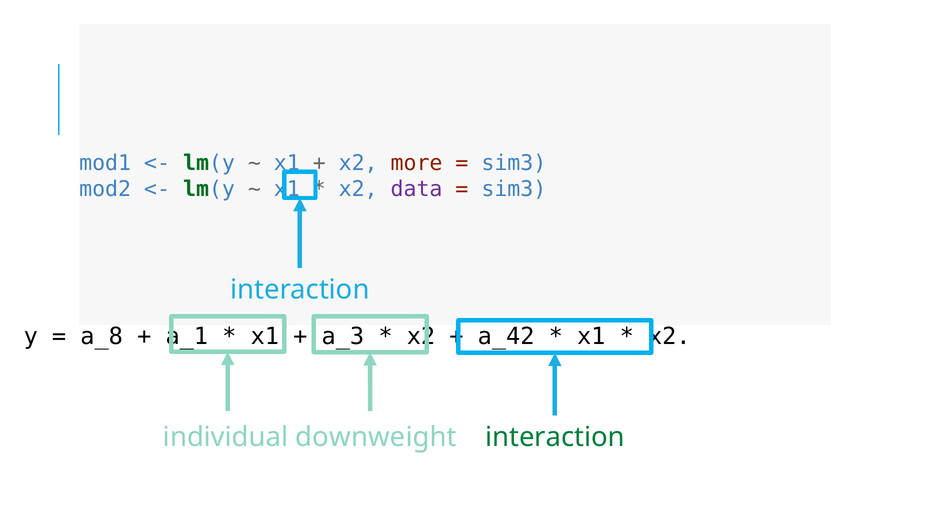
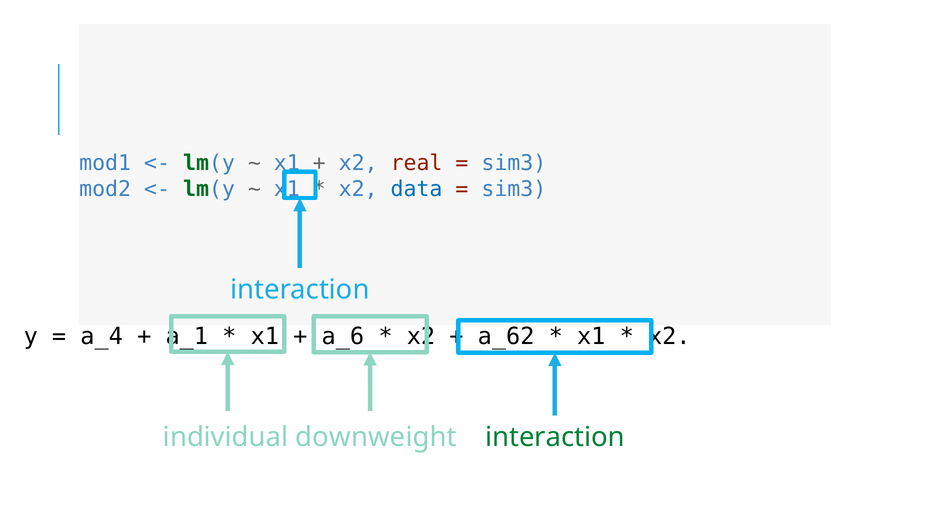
more: more -> real
data colour: purple -> blue
a_8: a_8 -> a_4
a_3: a_3 -> a_6
a_42: a_42 -> a_62
